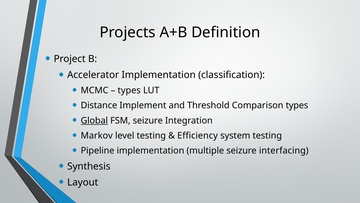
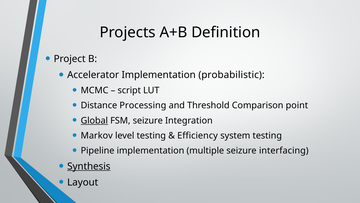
classification: classification -> probabilistic
types at (129, 90): types -> script
Implement: Implement -> Processing
Comparison types: types -> point
Synthesis underline: none -> present
